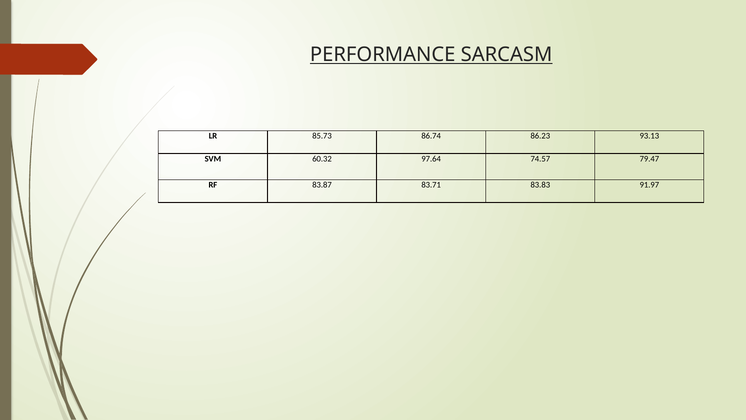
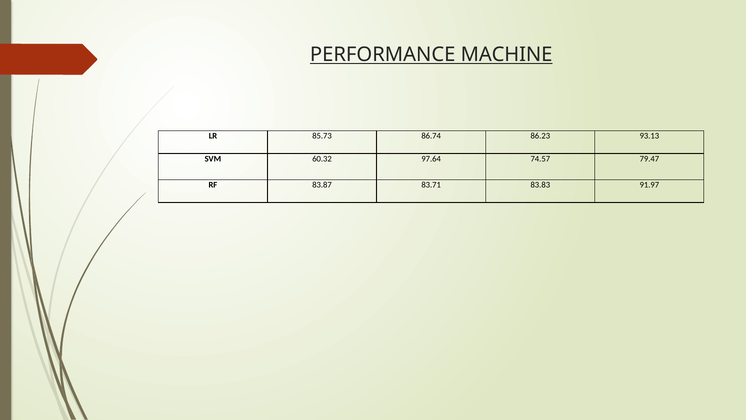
SARCASM: SARCASM -> MACHINE
